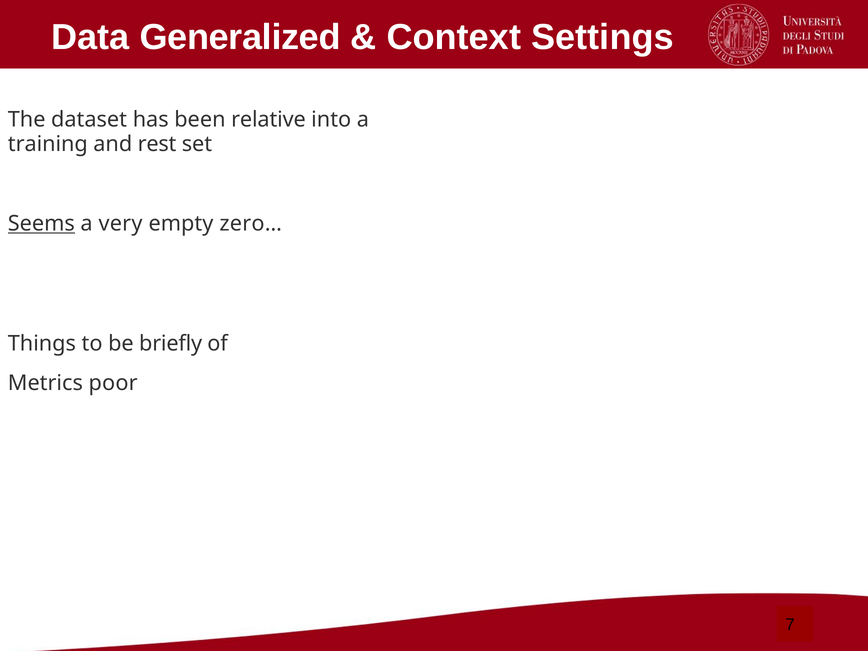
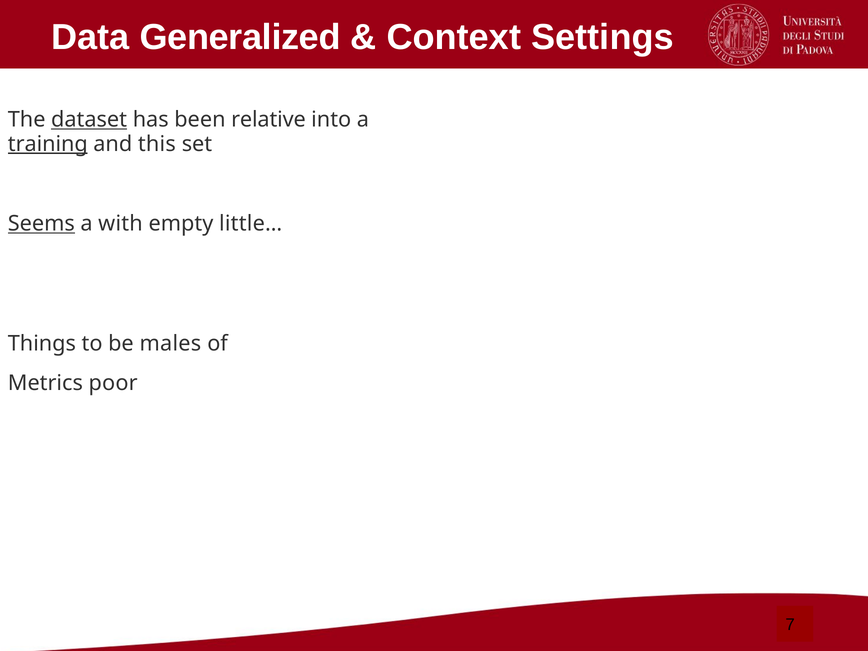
dataset underline: none -> present
training underline: none -> present
rest: rest -> this
very: very -> with
zero…: zero… -> little…
briefly: briefly -> males
